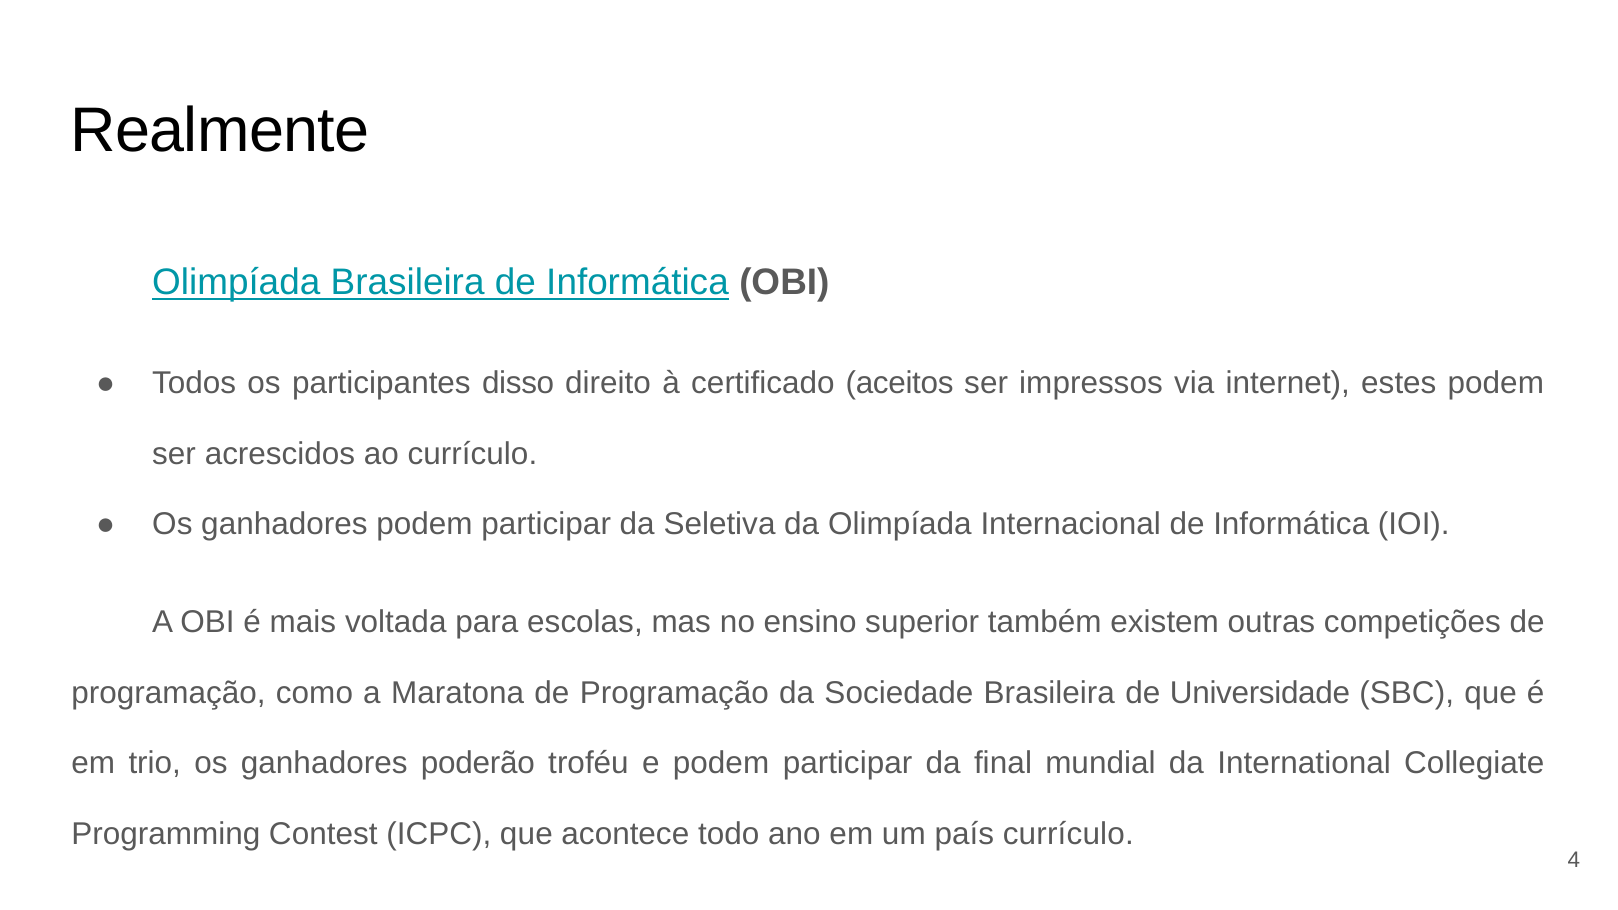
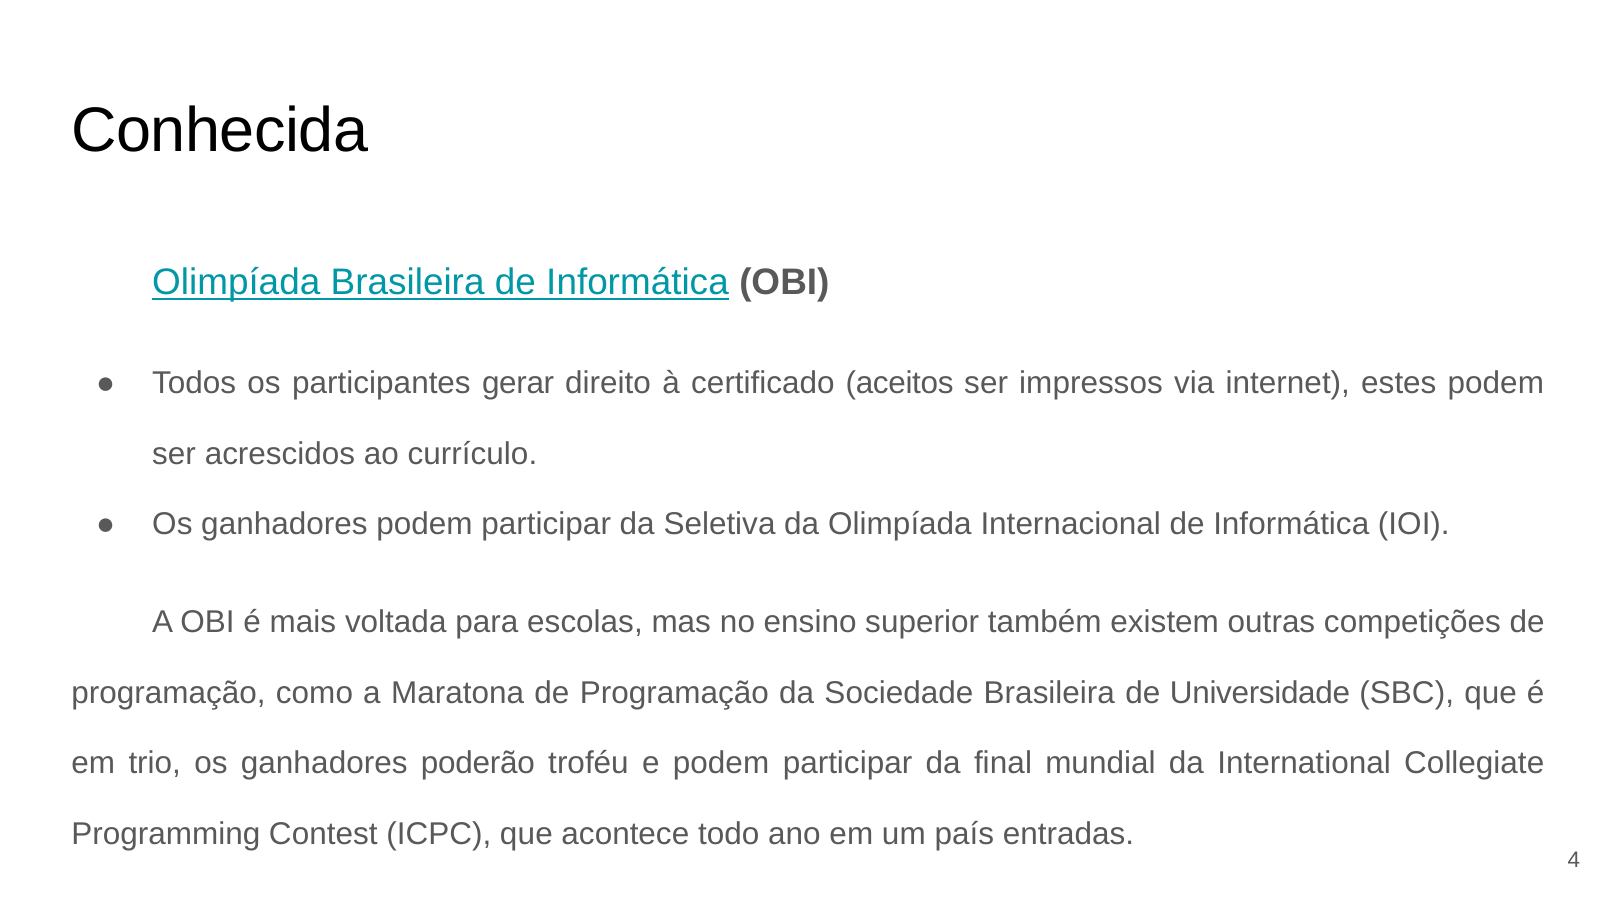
Realmente: Realmente -> Conhecida
disso: disso -> gerar
país currículo: currículo -> entradas
